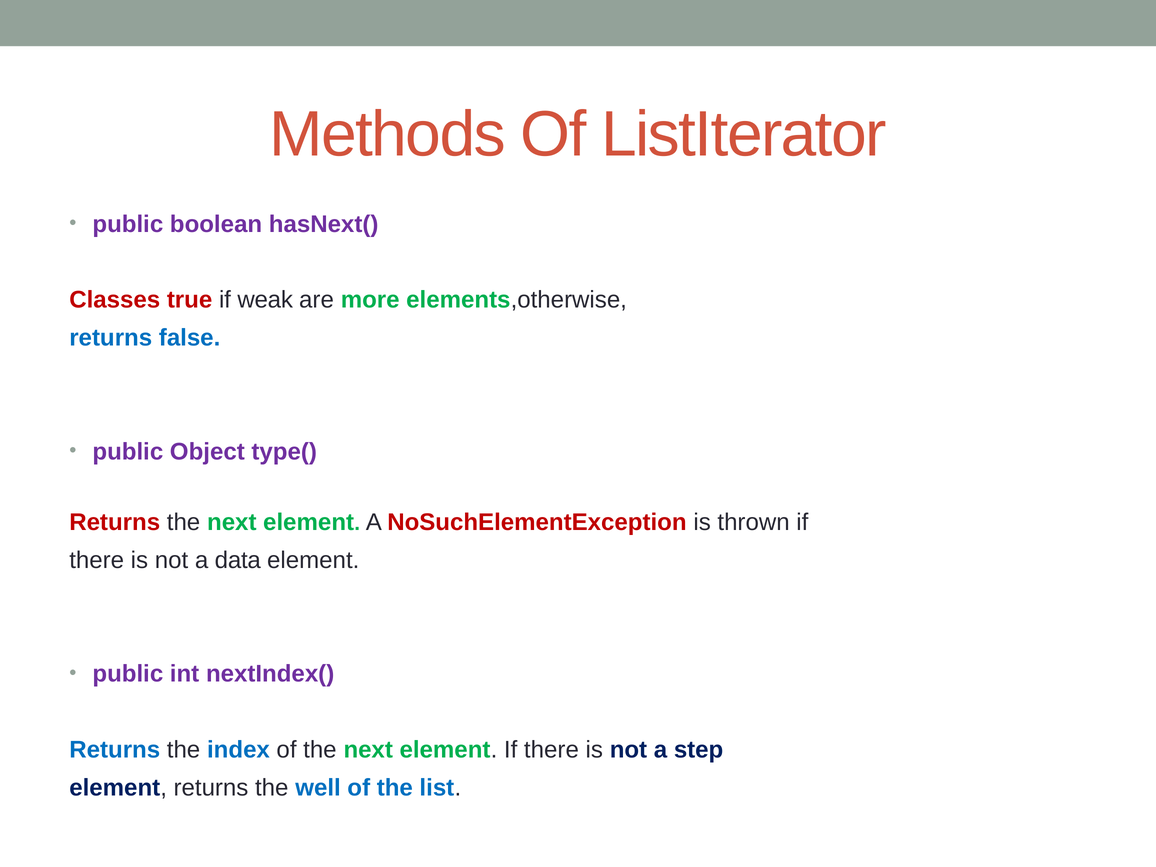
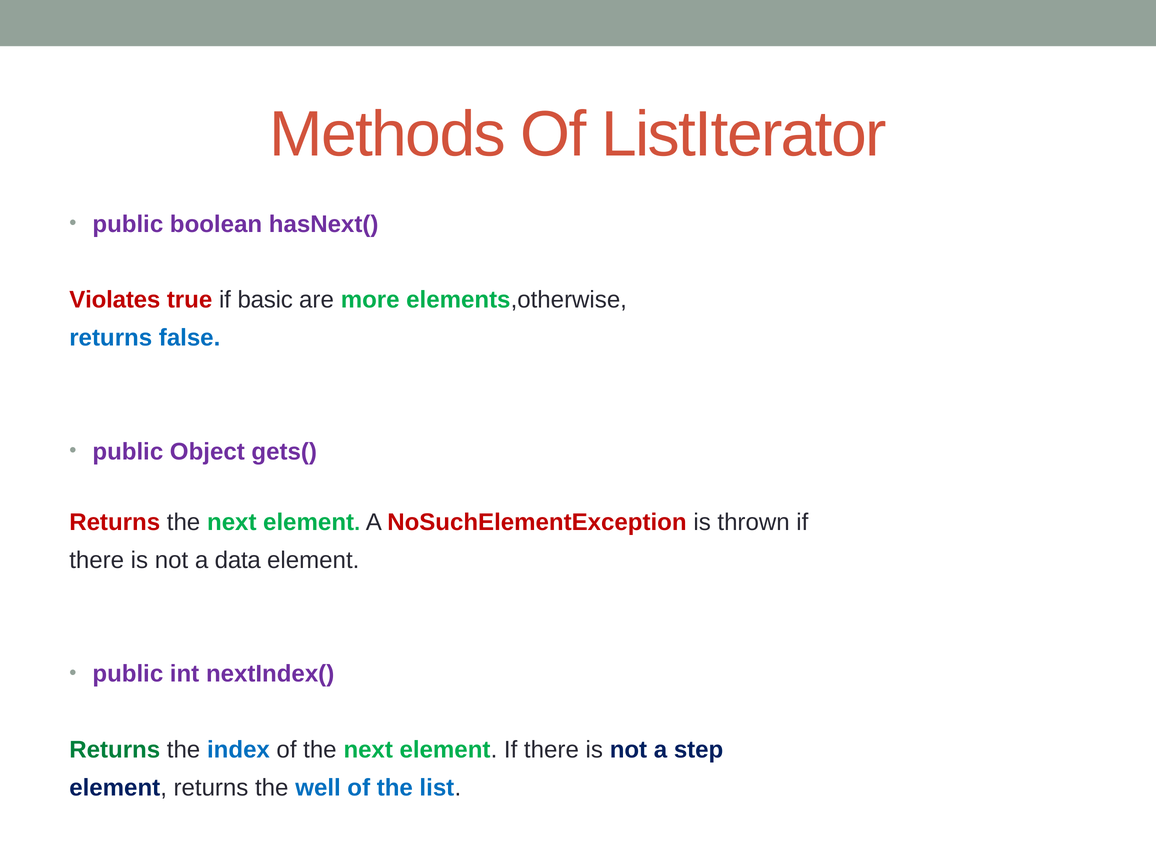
Classes: Classes -> Violates
weak: weak -> basic
type(: type( -> gets(
Returns at (115, 750) colour: blue -> green
